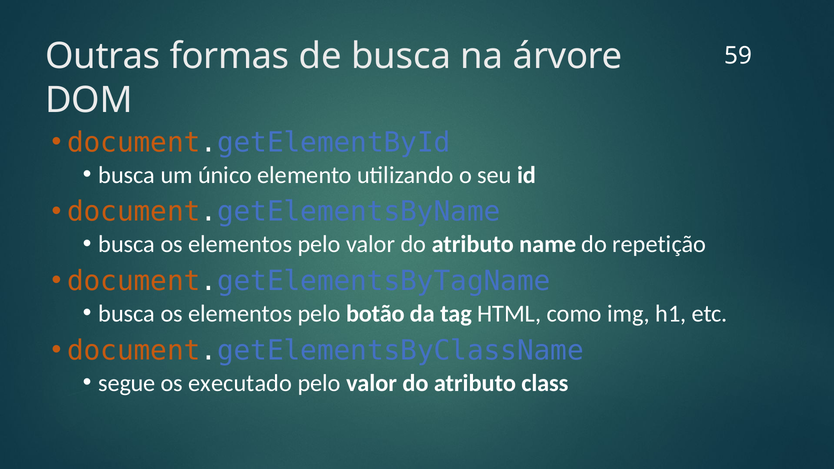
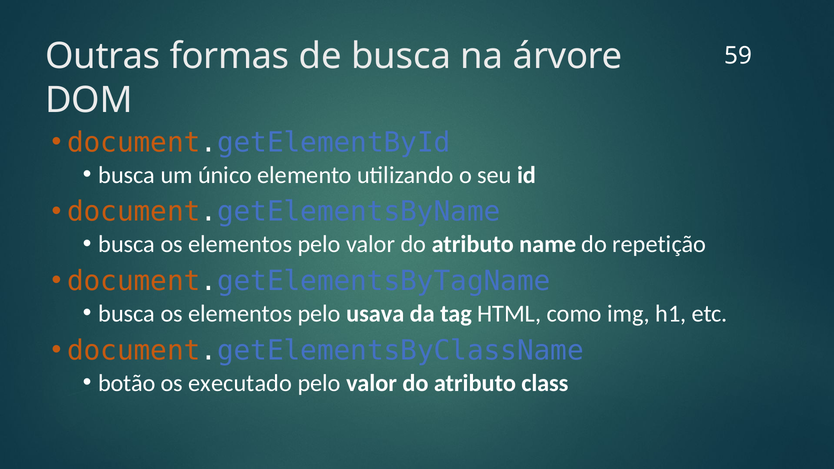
botão: botão -> usava
segue: segue -> botão
